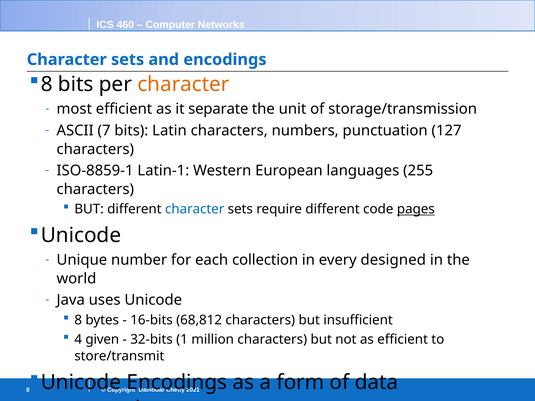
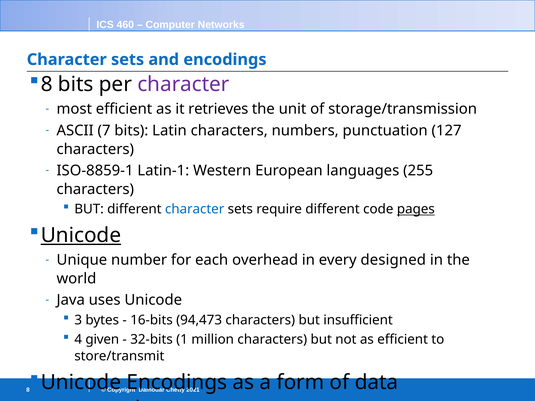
character at (183, 84) colour: orange -> purple
separate: separate -> retrieves
Unicode at (81, 236) underline: none -> present
collection: collection -> overhead
8 at (78, 320): 8 -> 3
68,812: 68,812 -> 94,473
